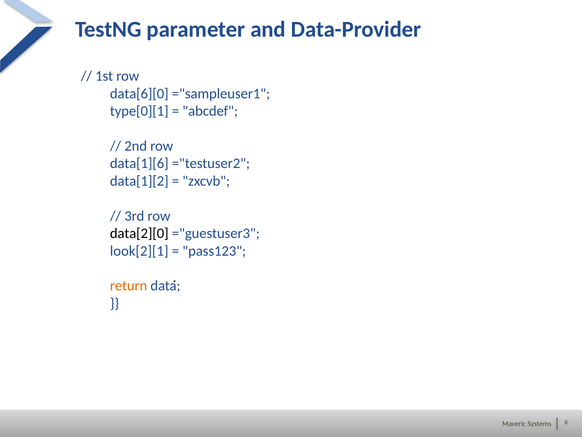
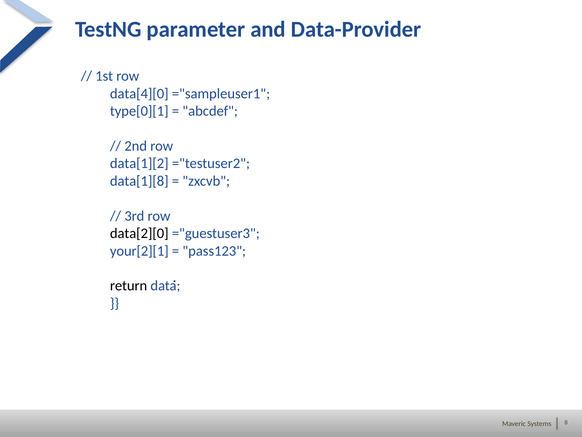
data[6][0: data[6][0 -> data[4][0
data[1][6: data[1][6 -> data[1][2
data[1][2: data[1][2 -> data[1][8
look[2][1: look[2][1 -> your[2][1
return colour: orange -> black
